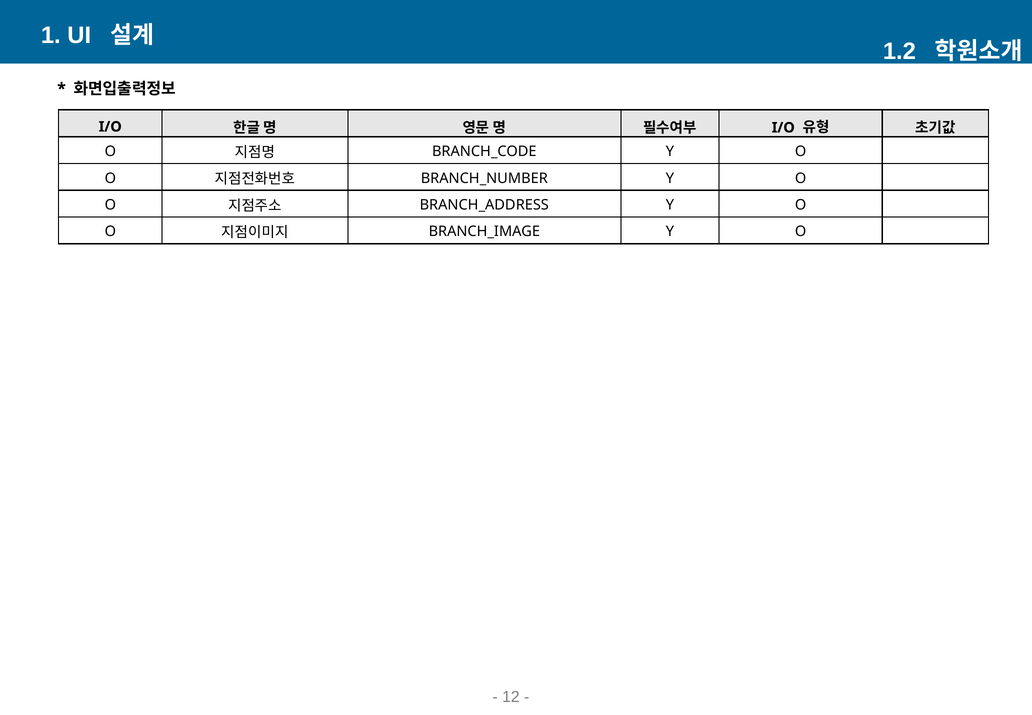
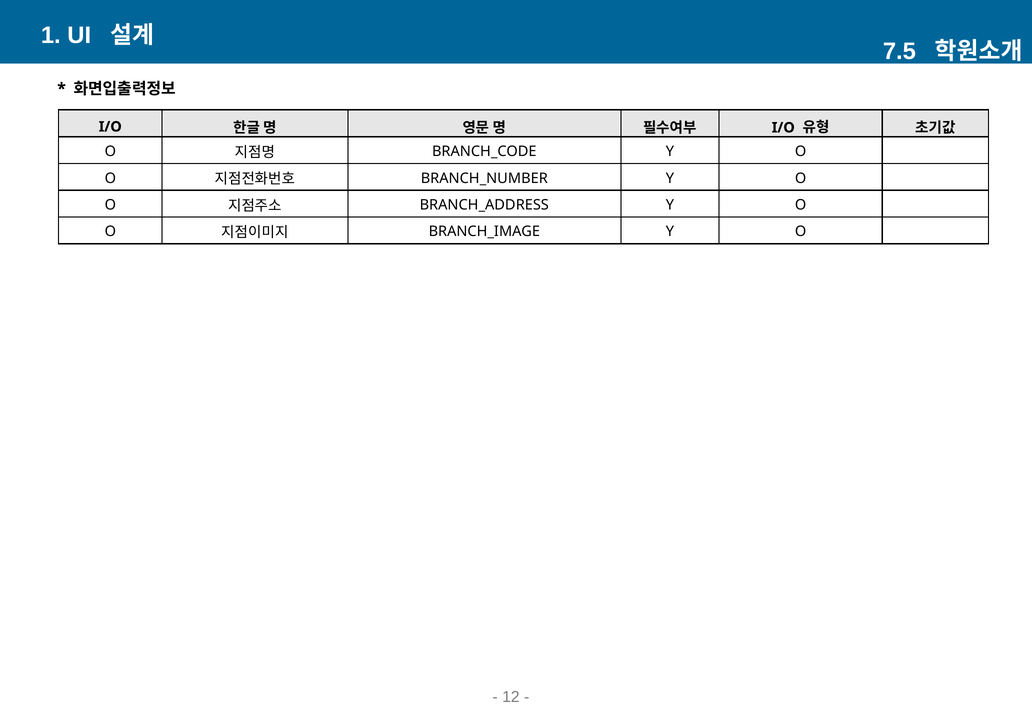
1.2: 1.2 -> 7.5
